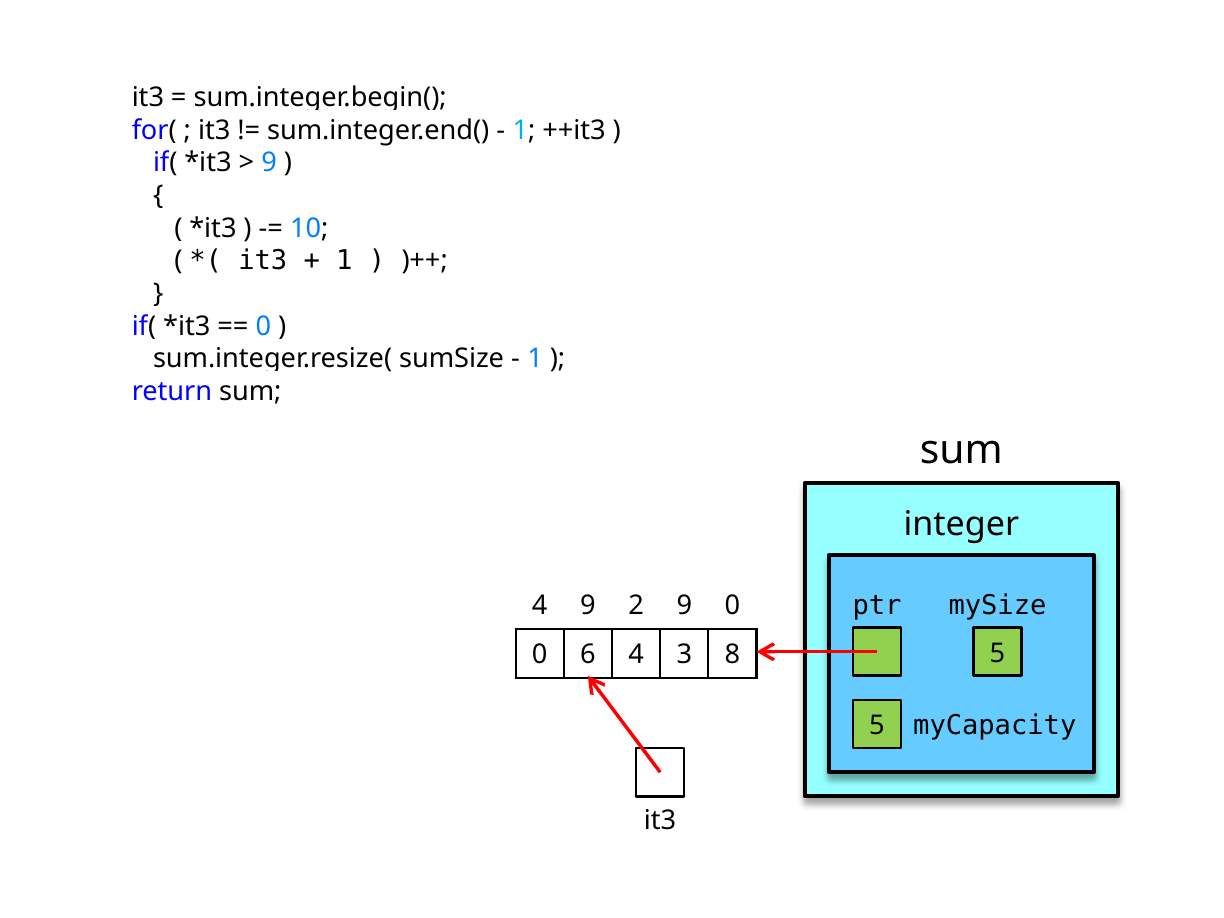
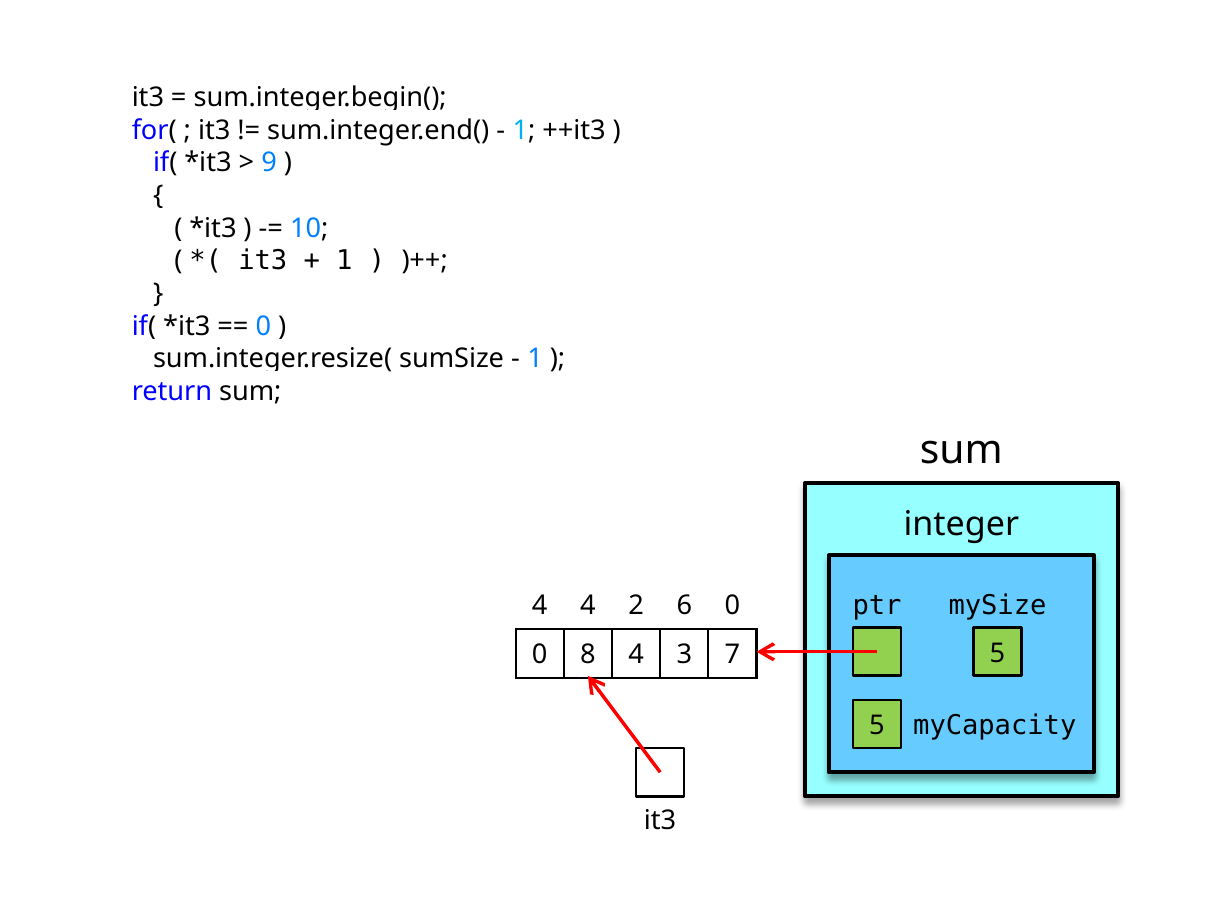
4 9: 9 -> 4
2 9: 9 -> 6
6: 6 -> 8
8: 8 -> 7
